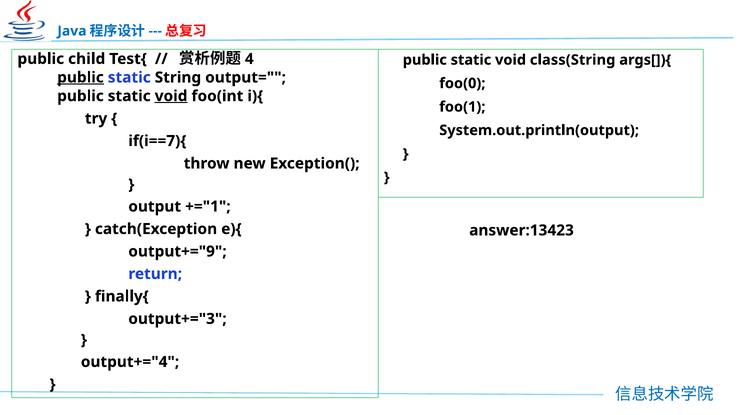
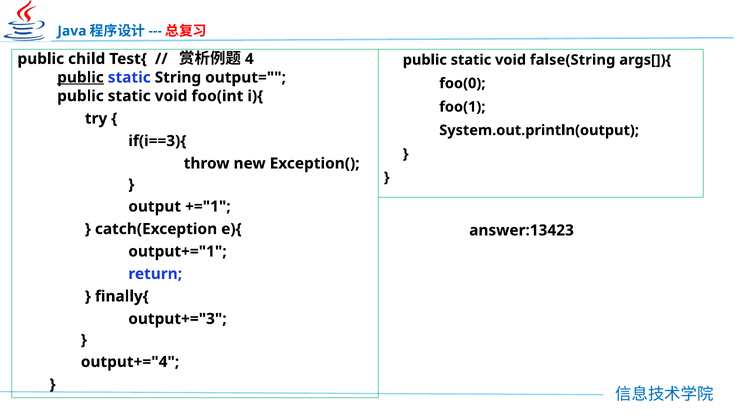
class(String: class(String -> false(String
void at (171, 96) underline: present -> none
if(i==7){: if(i==7){ -> if(i==3){
output+="9: output+="9 -> output+="1
